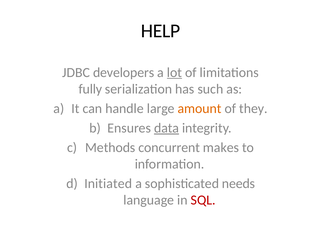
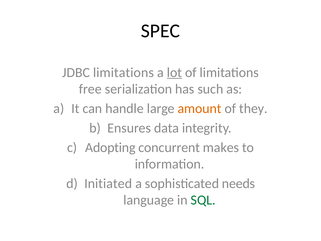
HELP: HELP -> SPEC
JDBC developers: developers -> limitations
fully: fully -> free
data underline: present -> none
Methods: Methods -> Adopting
SQL colour: red -> green
